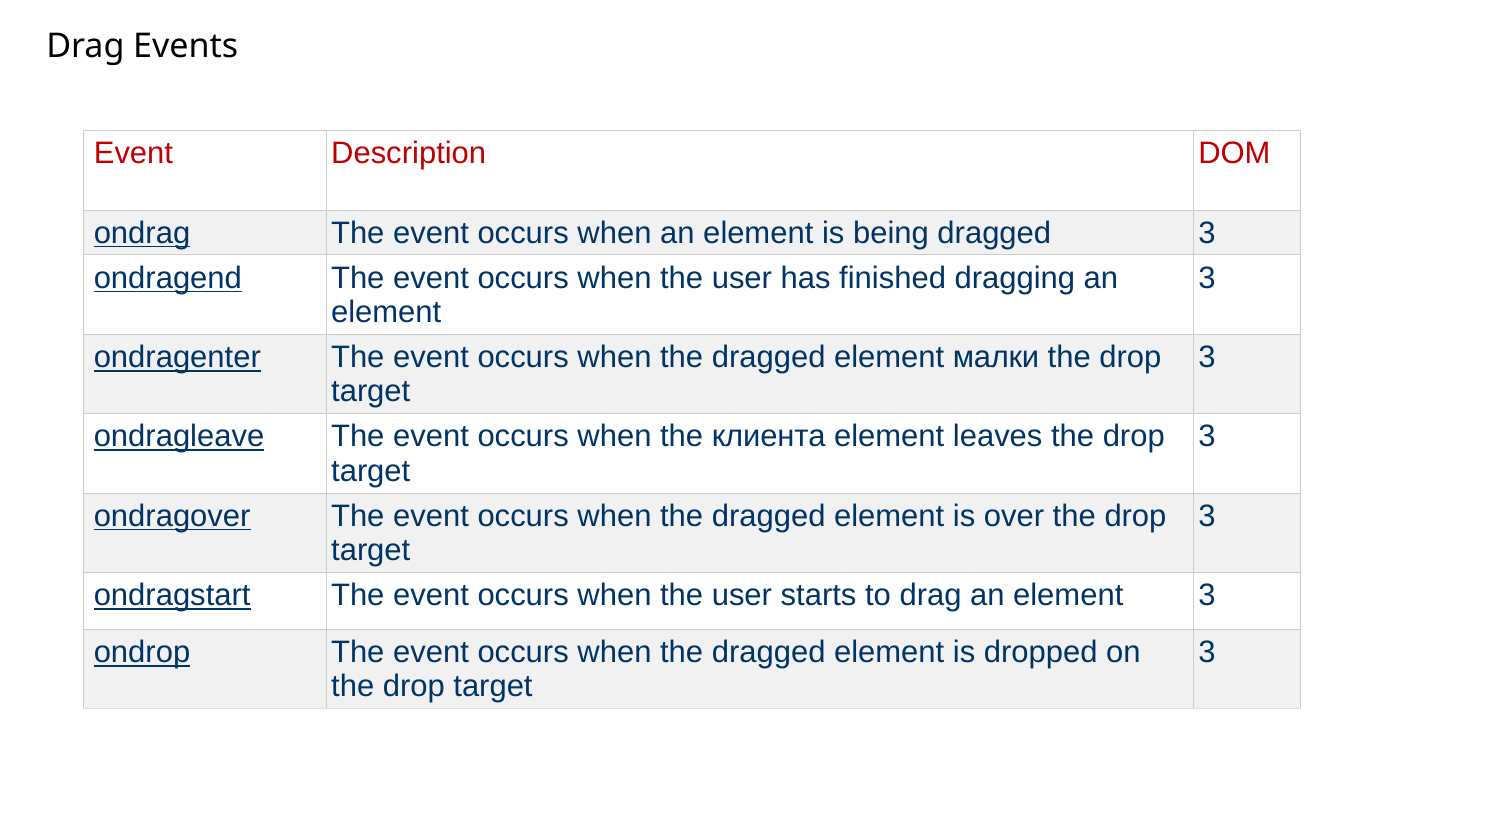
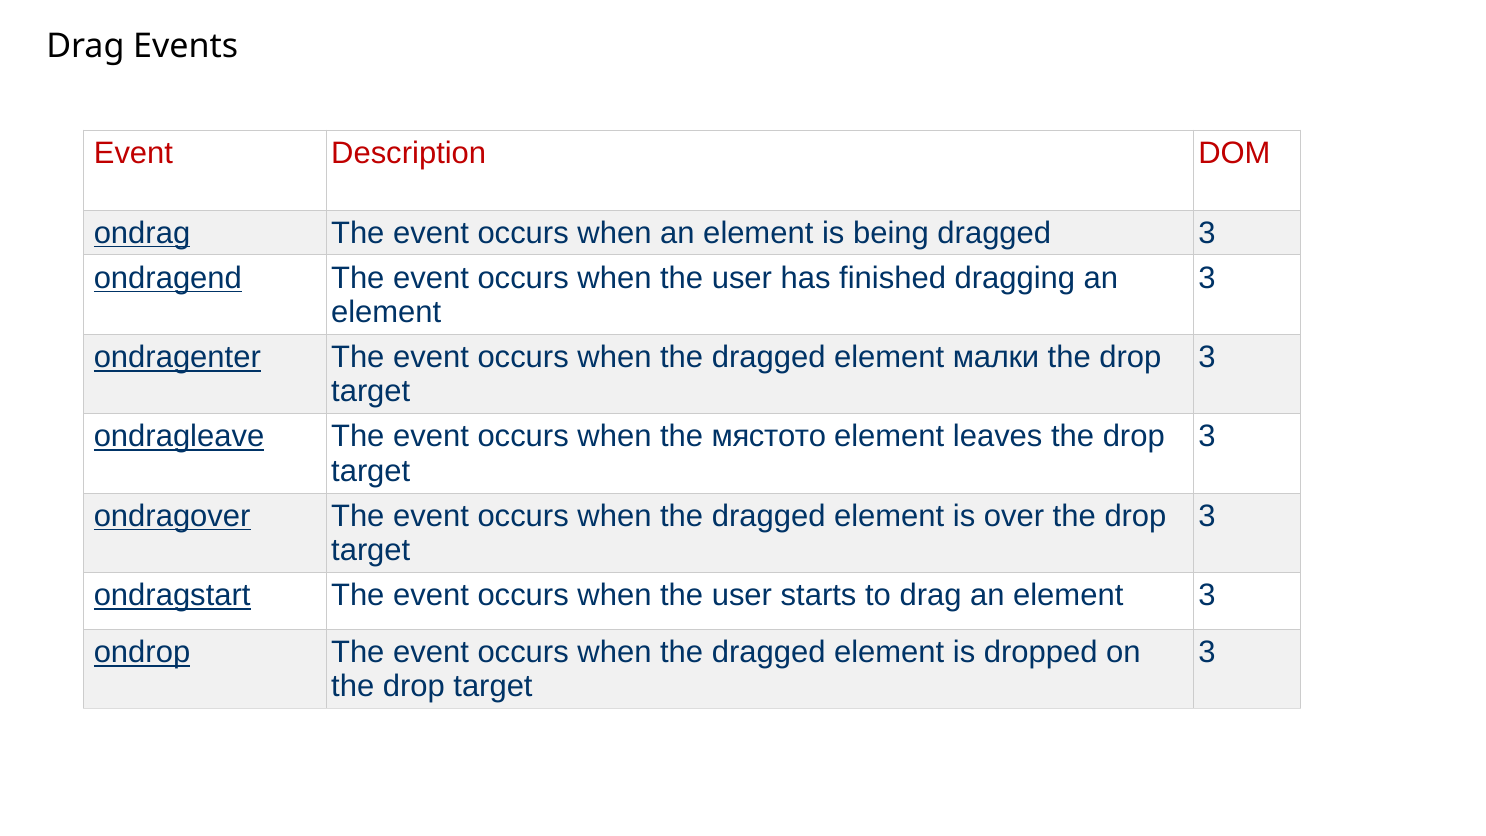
клиента: клиента -> мястото
